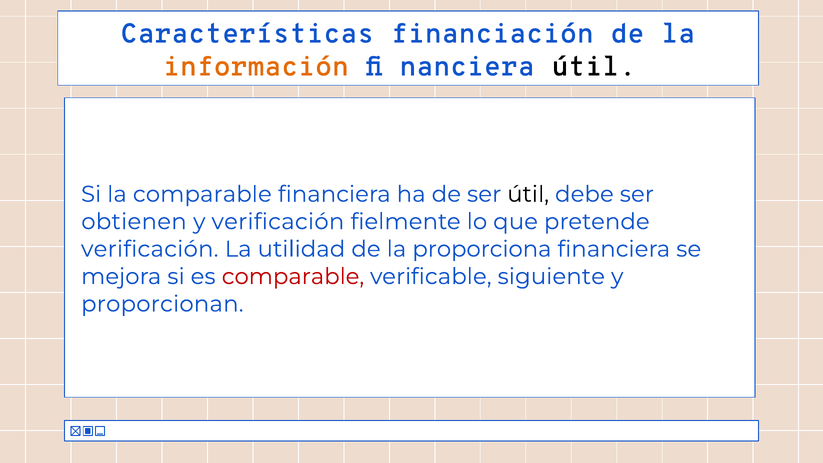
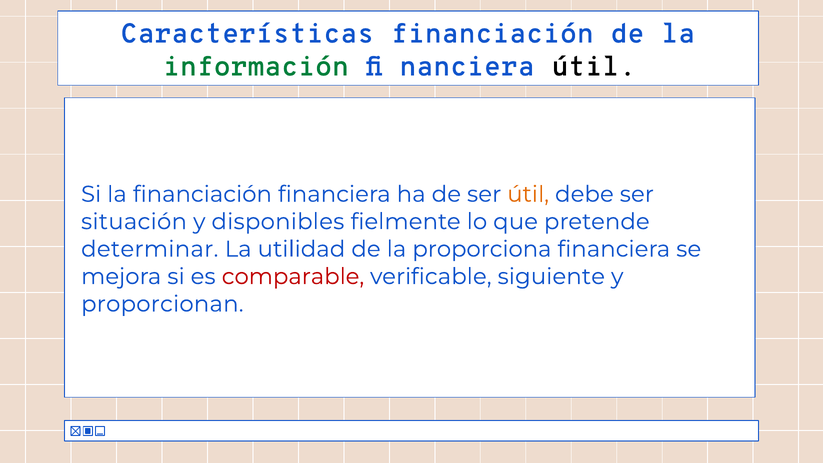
información colour: orange -> green
la comparable: comparable -> financiación
útil at (528, 194) colour: black -> orange
obtienen: obtienen -> situación
y verificación: verificación -> disponibles
verificación at (150, 249): verificación -> determinar
